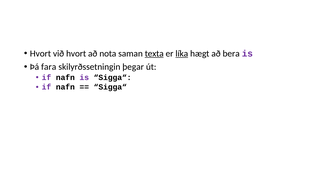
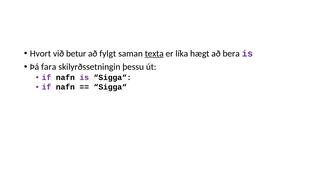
við hvort: hvort -> betur
nota: nota -> fylgt
líka underline: present -> none
þegar: þegar -> þessu
